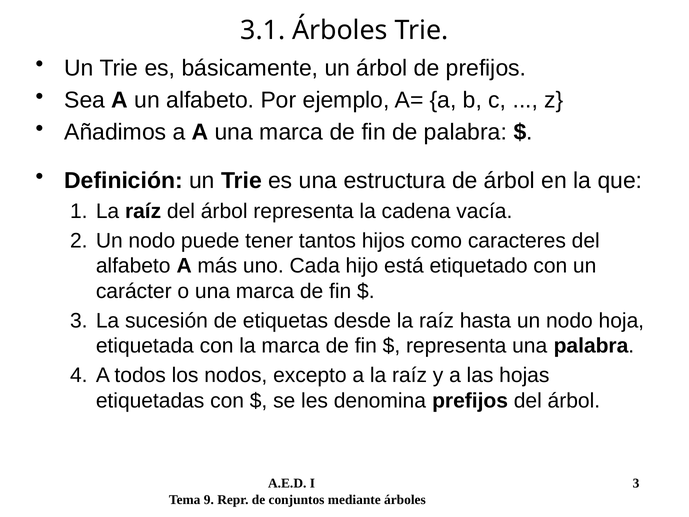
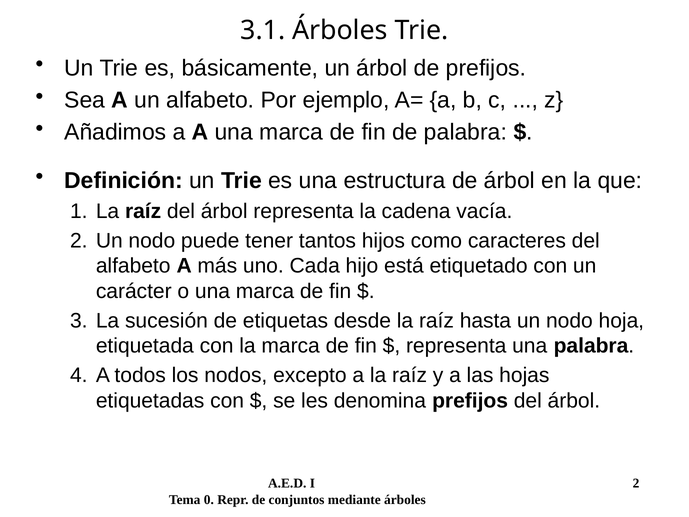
I 3: 3 -> 2
9: 9 -> 0
